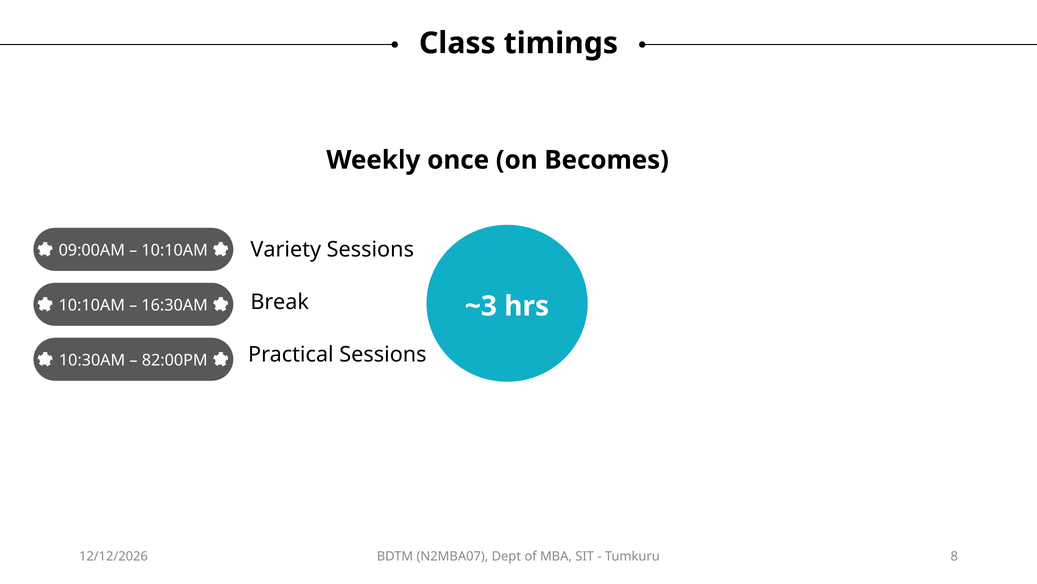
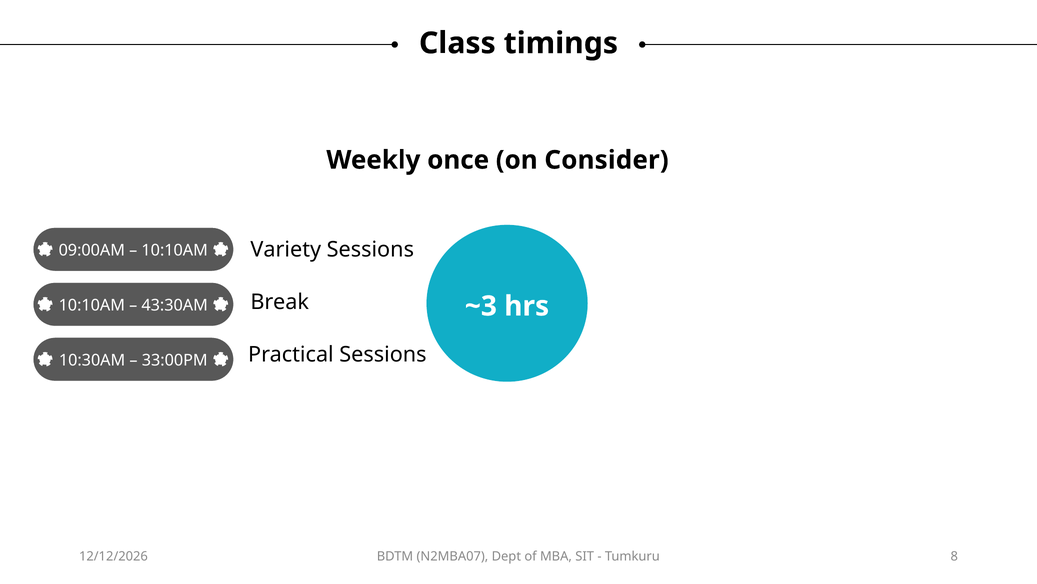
Becomes: Becomes -> Consider
16:30AM: 16:30AM -> 43:30AM
82:00PM: 82:00PM -> 33:00PM
